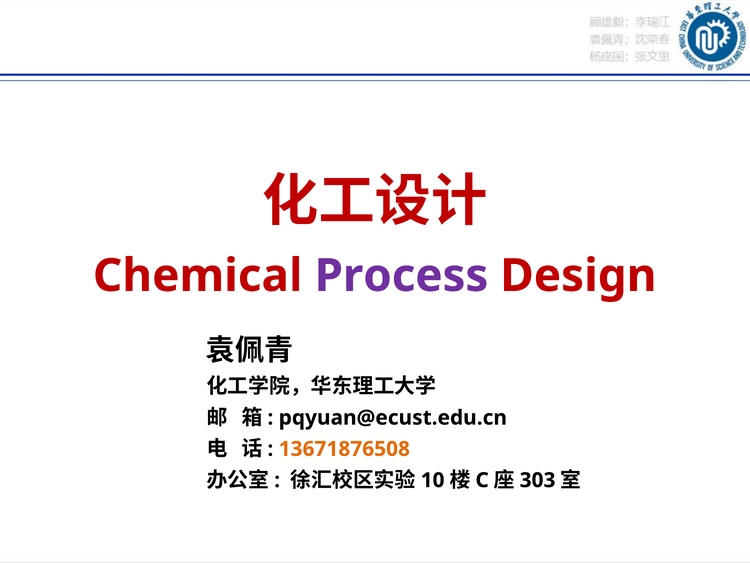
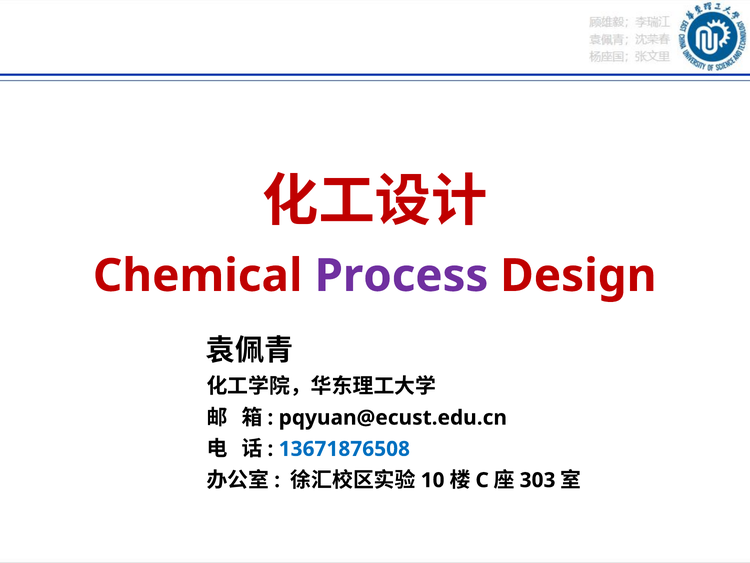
13671876508 colour: orange -> blue
